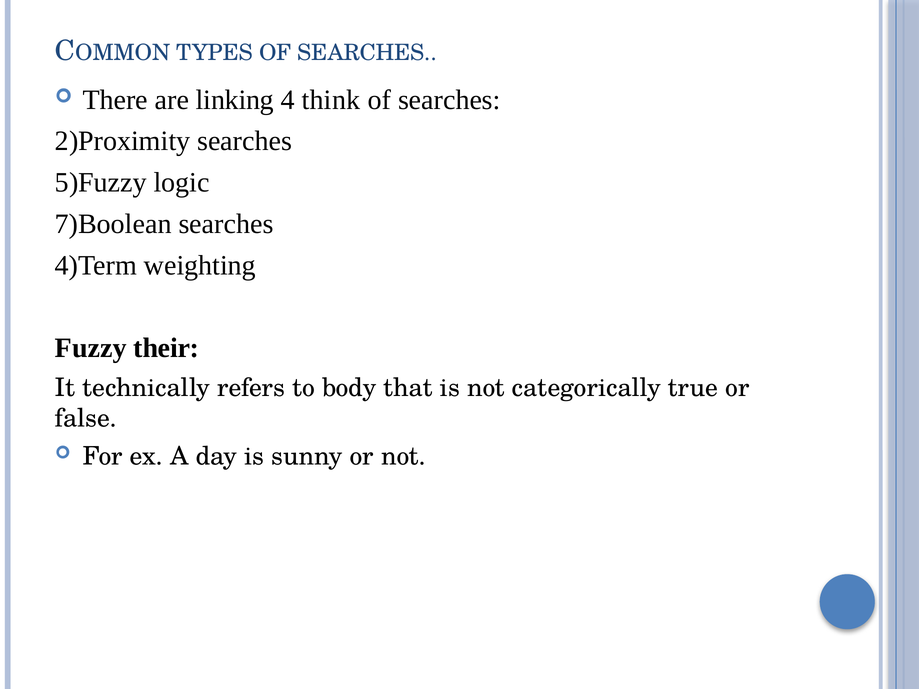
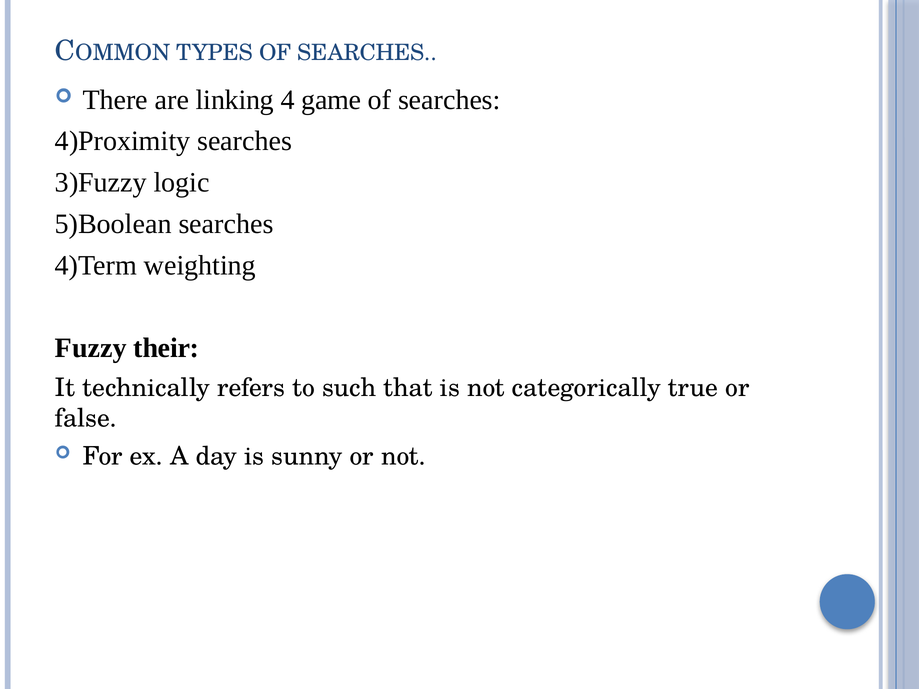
think: think -> game
2)Proximity: 2)Proximity -> 4)Proximity
5)Fuzzy: 5)Fuzzy -> 3)Fuzzy
7)Boolean: 7)Boolean -> 5)Boolean
body: body -> such
